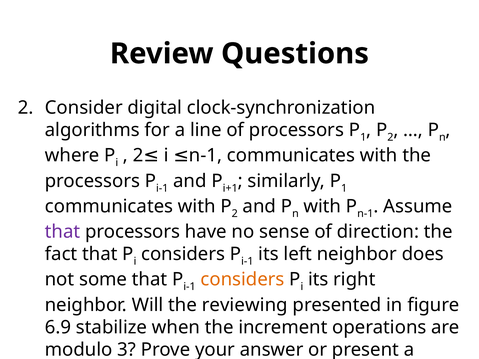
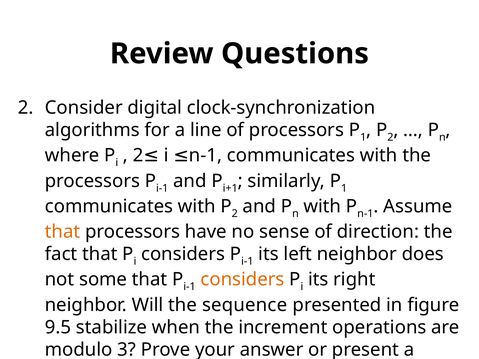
that at (63, 232) colour: purple -> orange
reviewing: reviewing -> sequence
6.9: 6.9 -> 9.5
